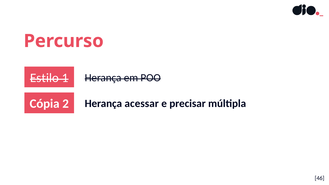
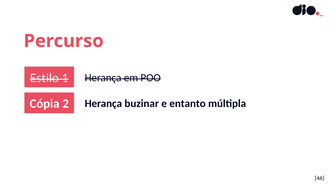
acessar: acessar -> buzinar
precisar: precisar -> entanto
